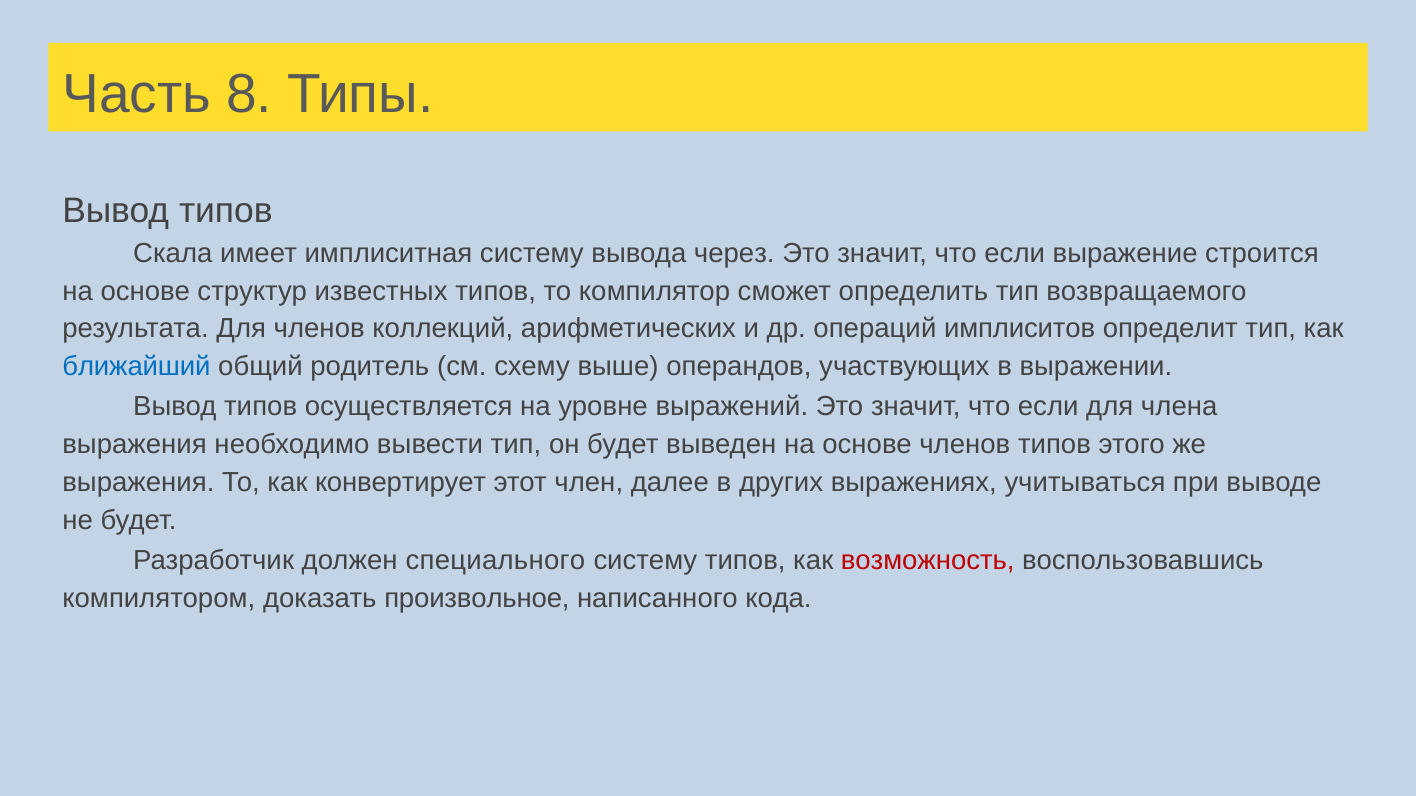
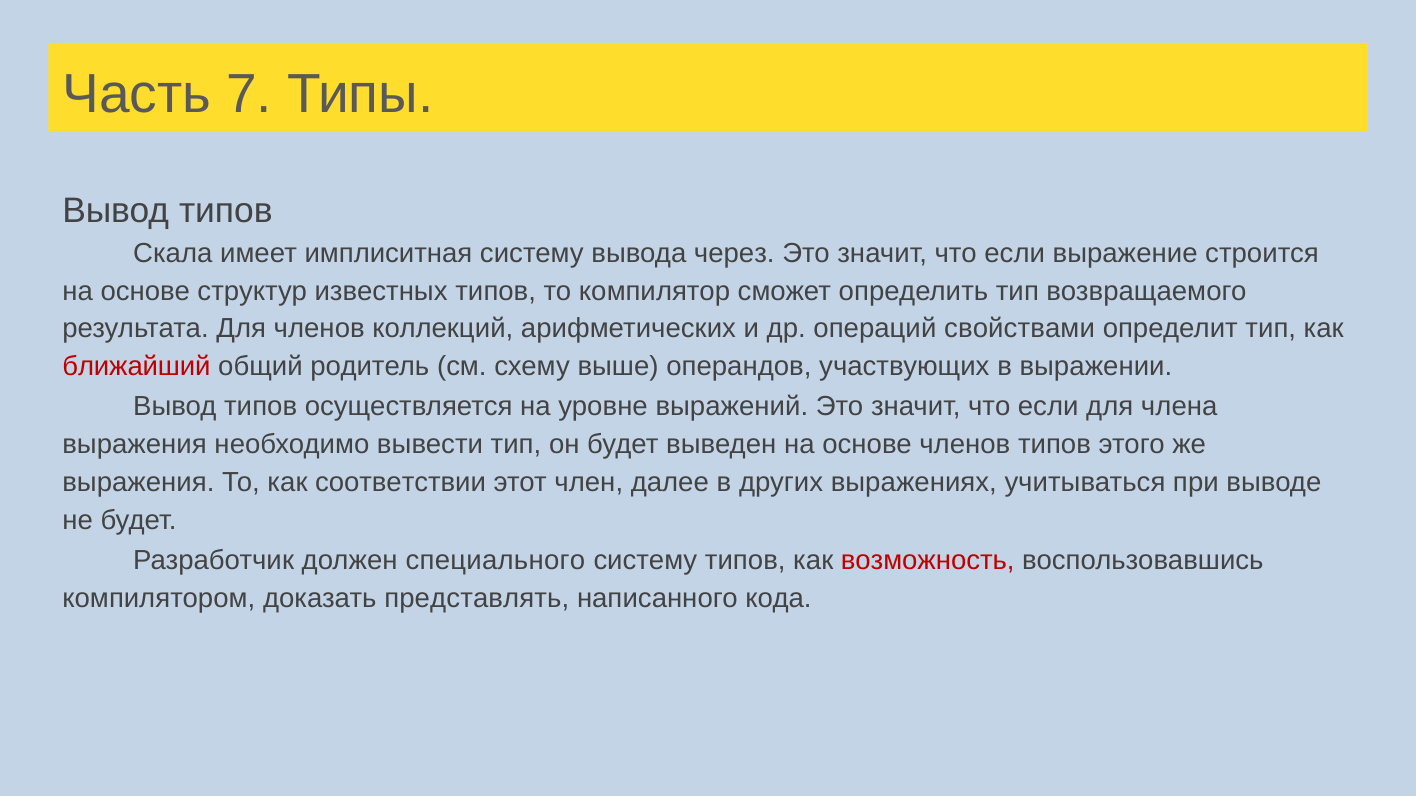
8: 8 -> 7
имплиситов: имплиситов -> свойствами
ближайший colour: blue -> red
конвертирует: конвертирует -> соответствии
произвольное: произвольное -> представлять
